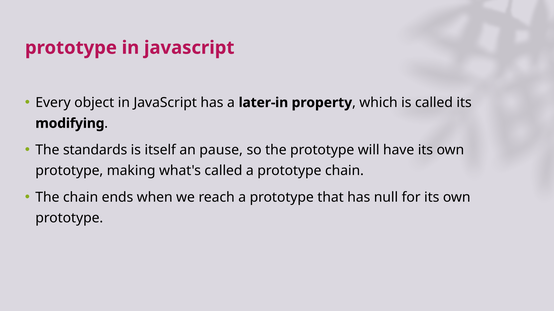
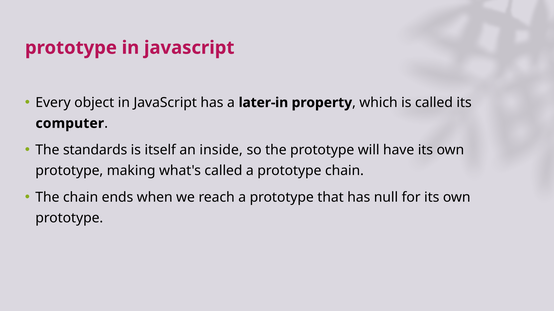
modifying: modifying -> computer
pause: pause -> inside
